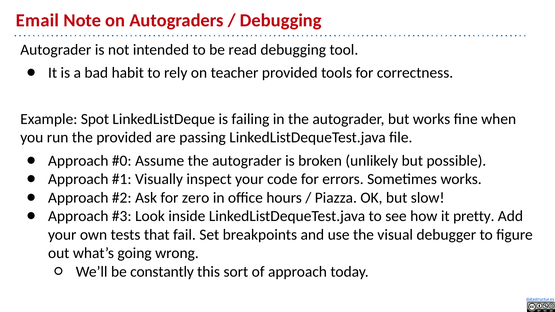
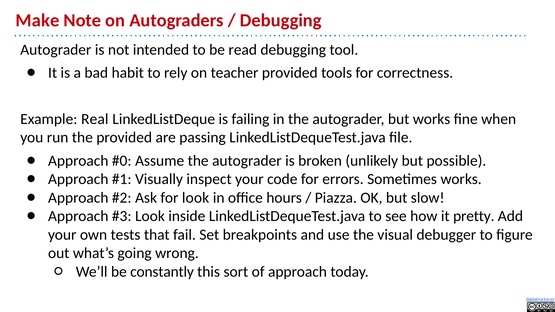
Email: Email -> Make
Spot: Spot -> Real
for zero: zero -> look
